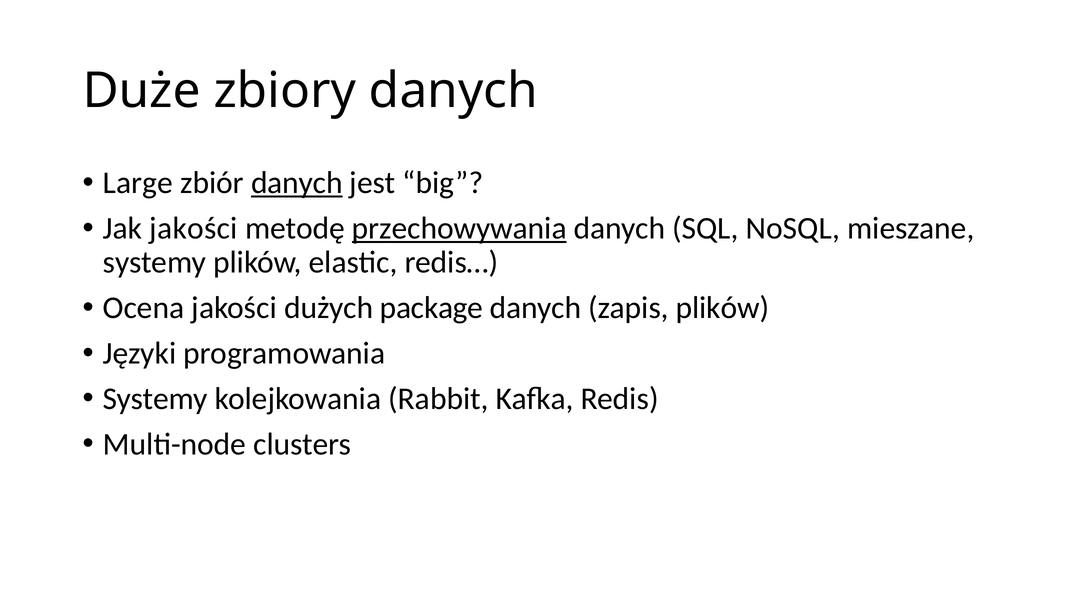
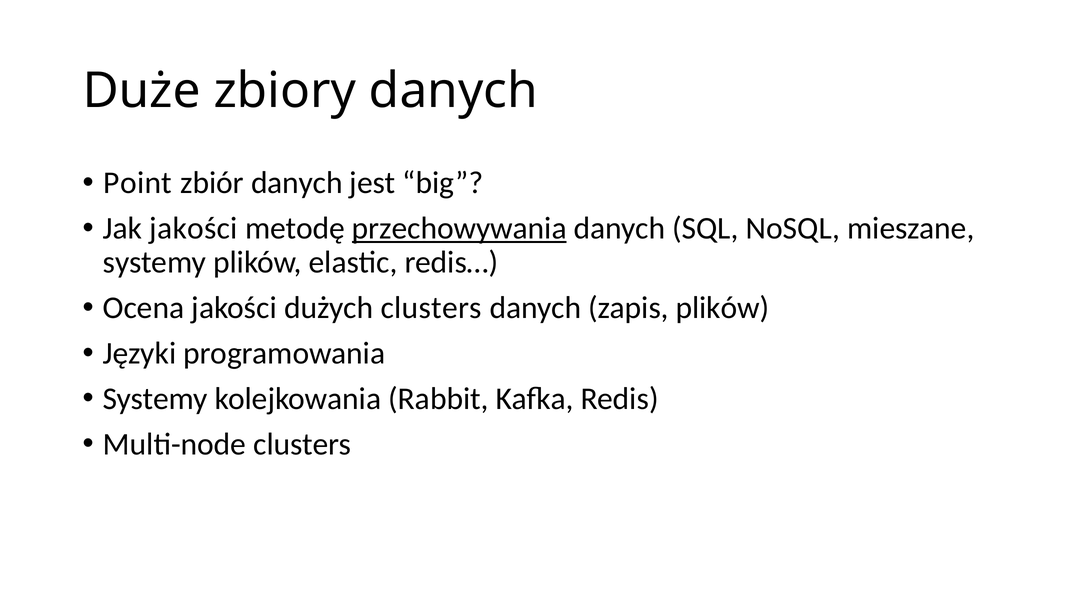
Large: Large -> Point
danych at (297, 183) underline: present -> none
dużych package: package -> clusters
